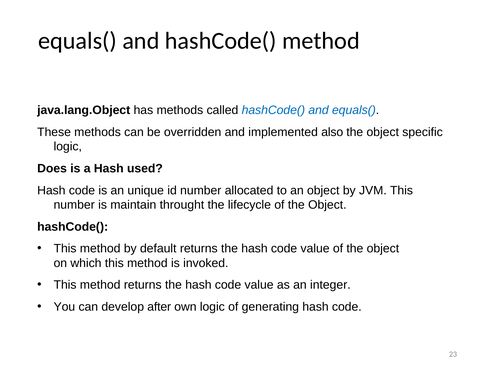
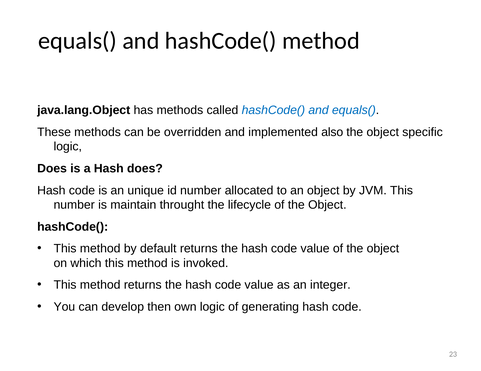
Hash used: used -> does
after: after -> then
